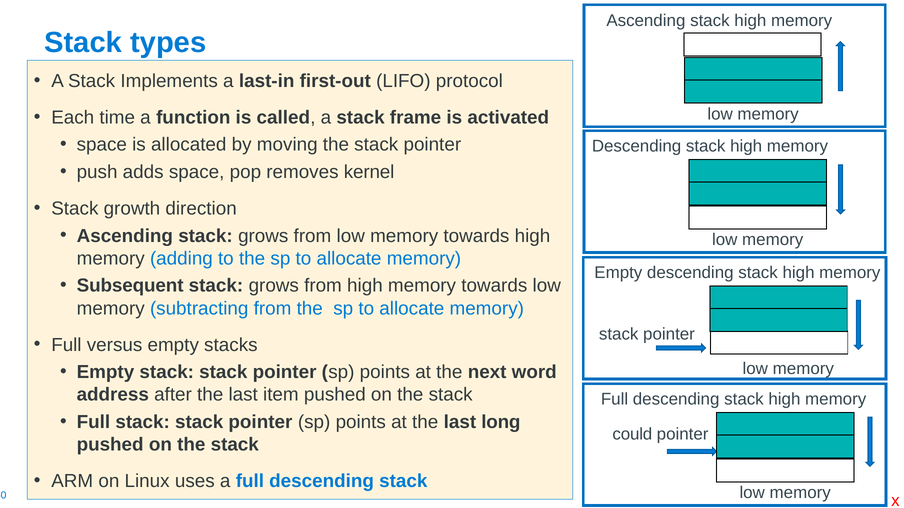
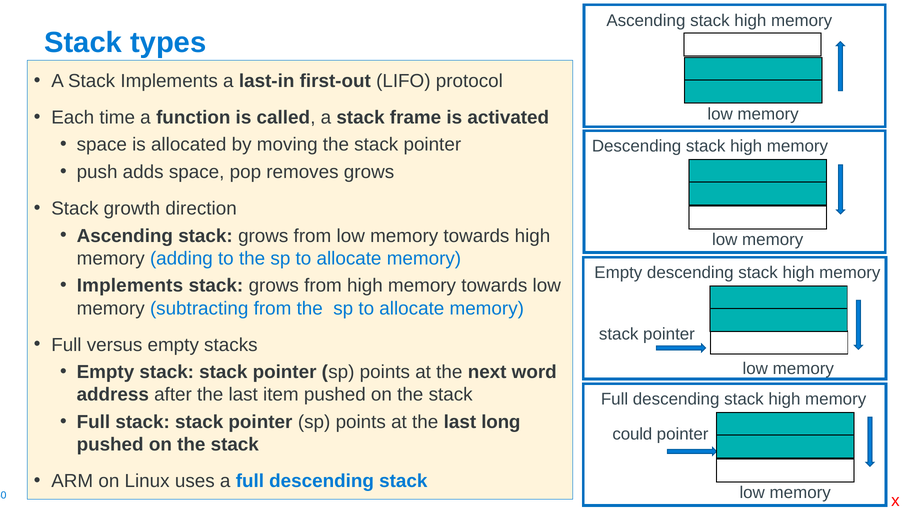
removes kernel: kernel -> grows
Subsequent at (130, 286): Subsequent -> Implements
